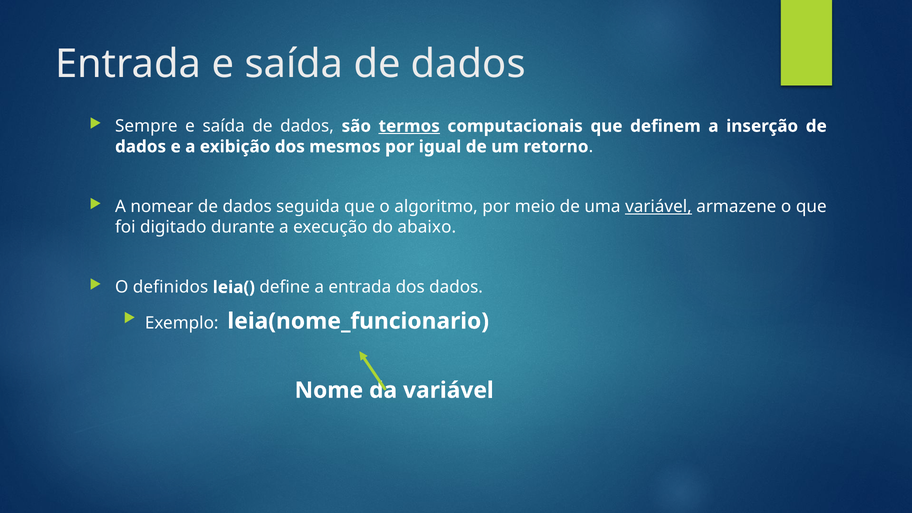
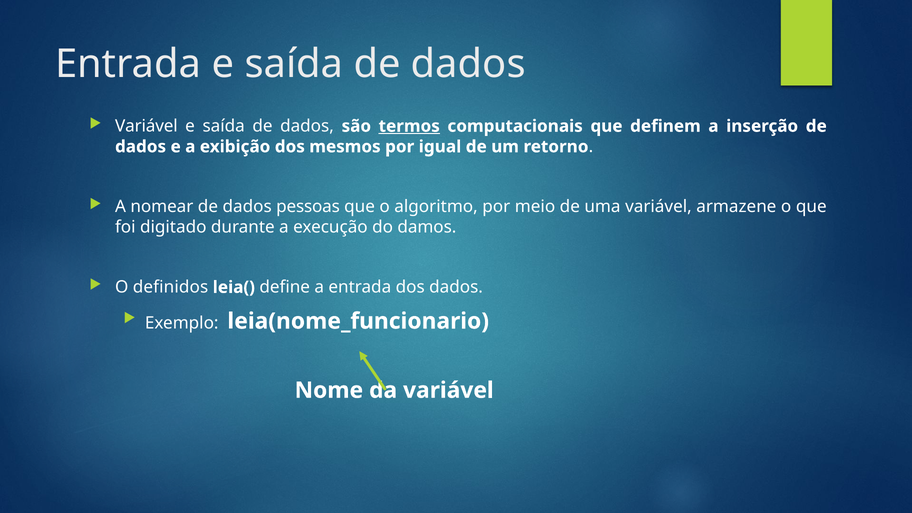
Sempre at (146, 126): Sempre -> Variável
seguida: seguida -> pessoas
variável at (658, 207) underline: present -> none
abaixo: abaixo -> damos
